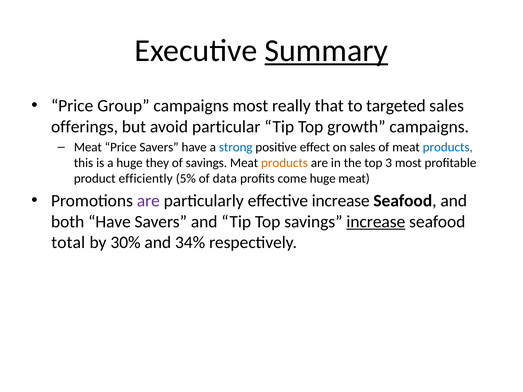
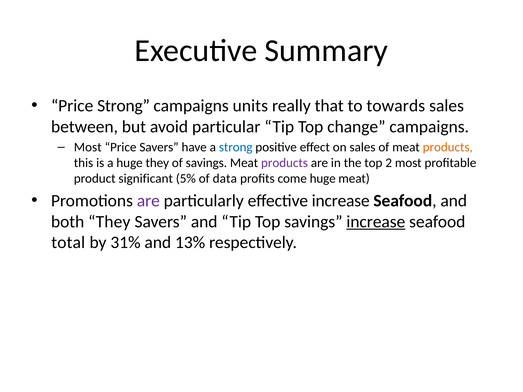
Summary underline: present -> none
Price Group: Group -> Strong
campaigns most: most -> units
targeted: targeted -> towards
offerings: offerings -> between
growth: growth -> change
Meat at (88, 147): Meat -> Most
products at (448, 147) colour: blue -> orange
products at (284, 163) colour: orange -> purple
3: 3 -> 2
efficiently: efficiently -> significant
both Have: Have -> They
30%: 30% -> 31%
34%: 34% -> 13%
